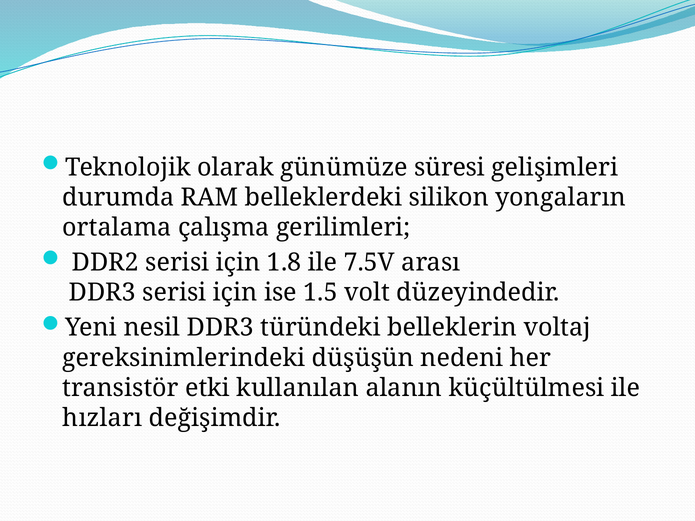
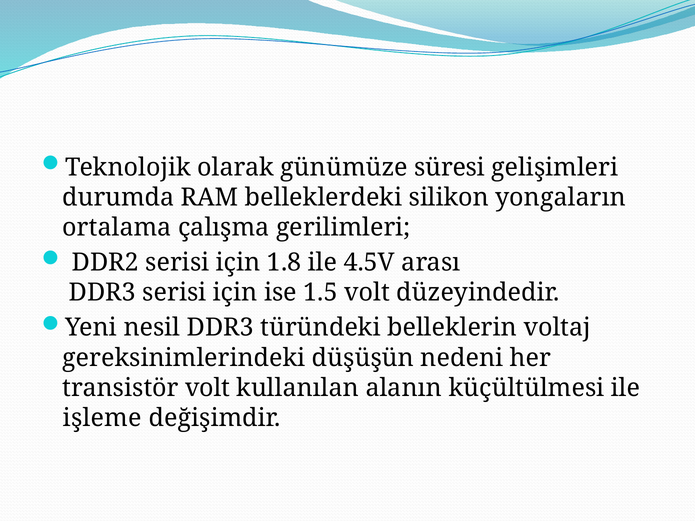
7.5V: 7.5V -> 4.5V
transistör etki: etki -> volt
hızları: hızları -> işleme
